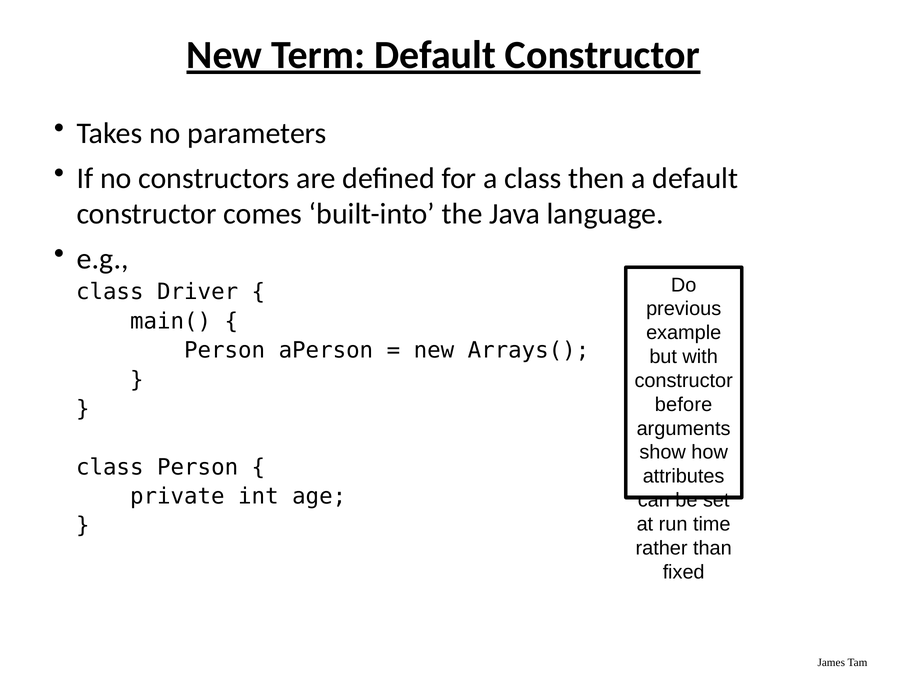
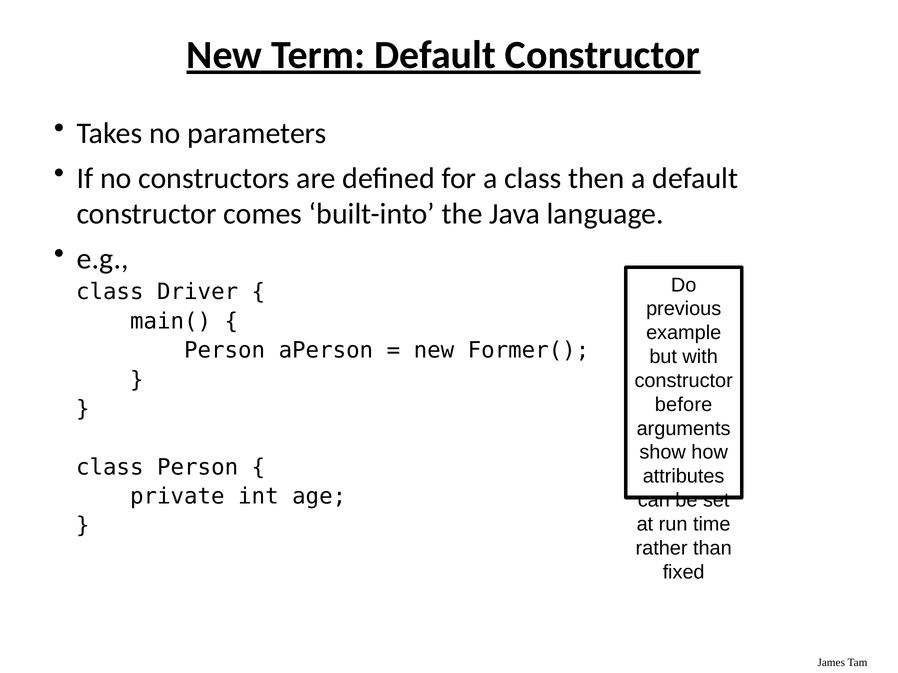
Arrays(: Arrays( -> Former(
